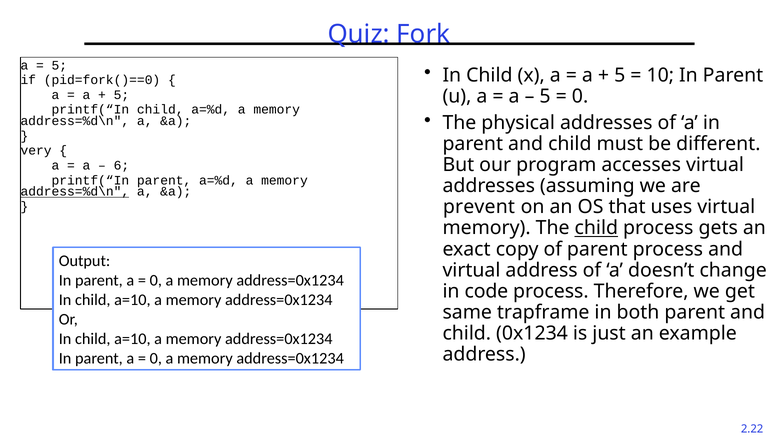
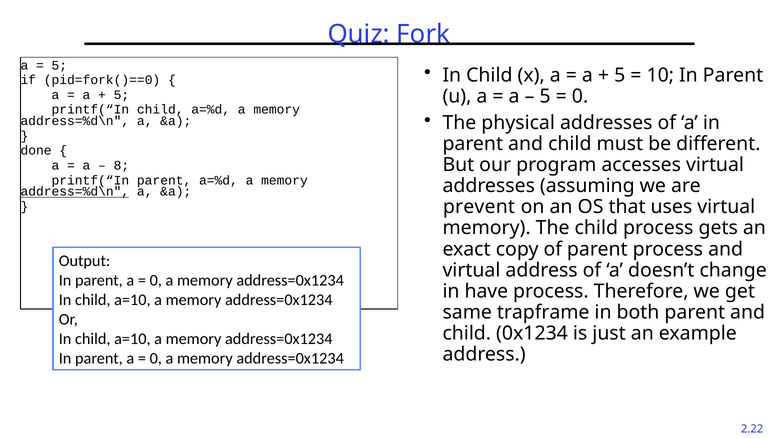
very: very -> done
6: 6 -> 8
child at (596, 228) underline: present -> none
code: code -> have
